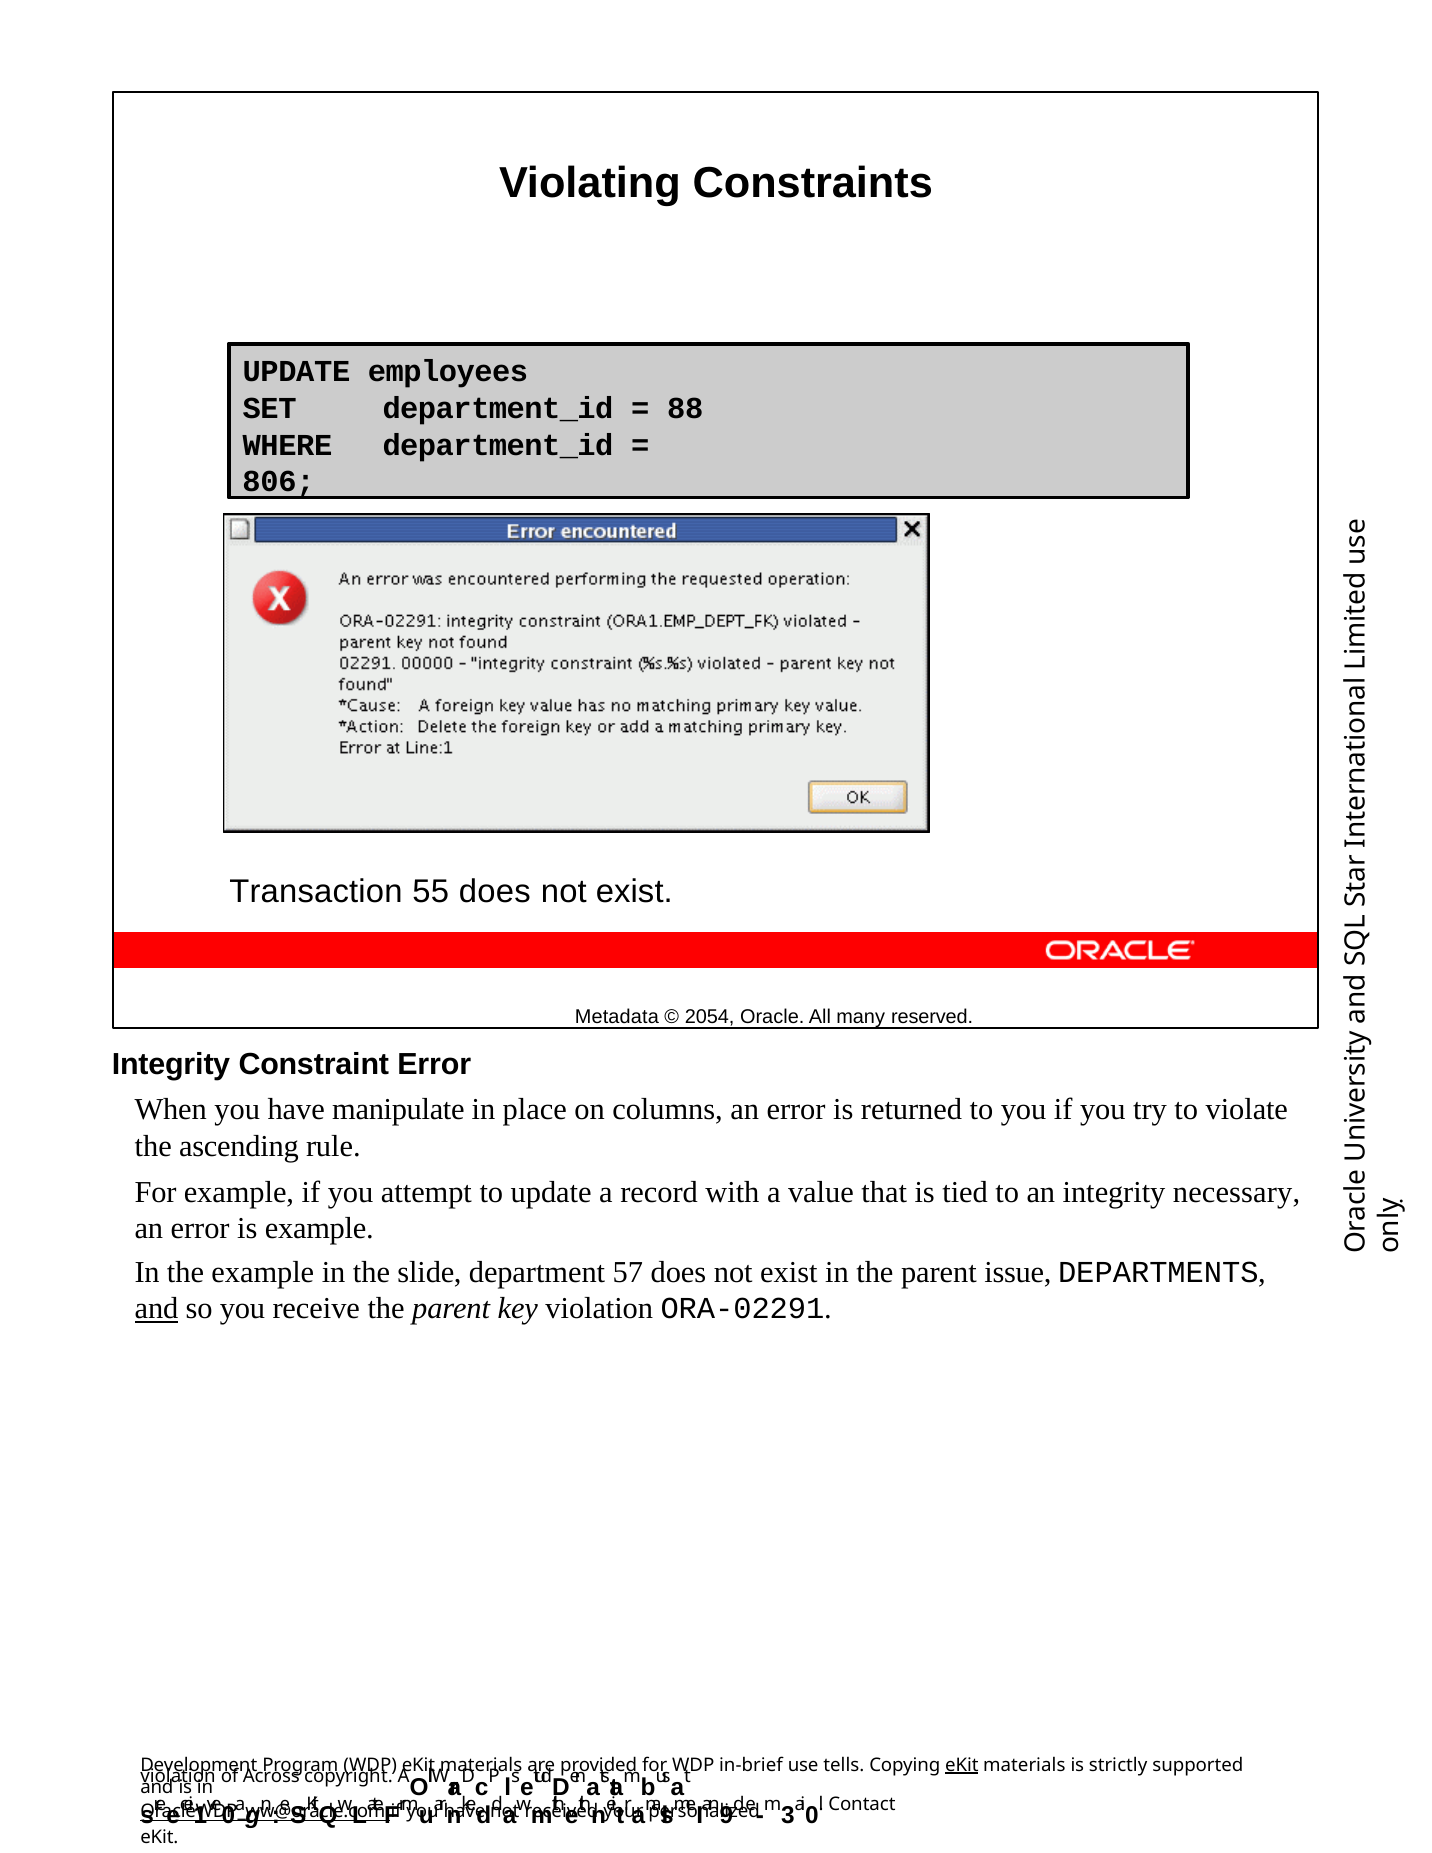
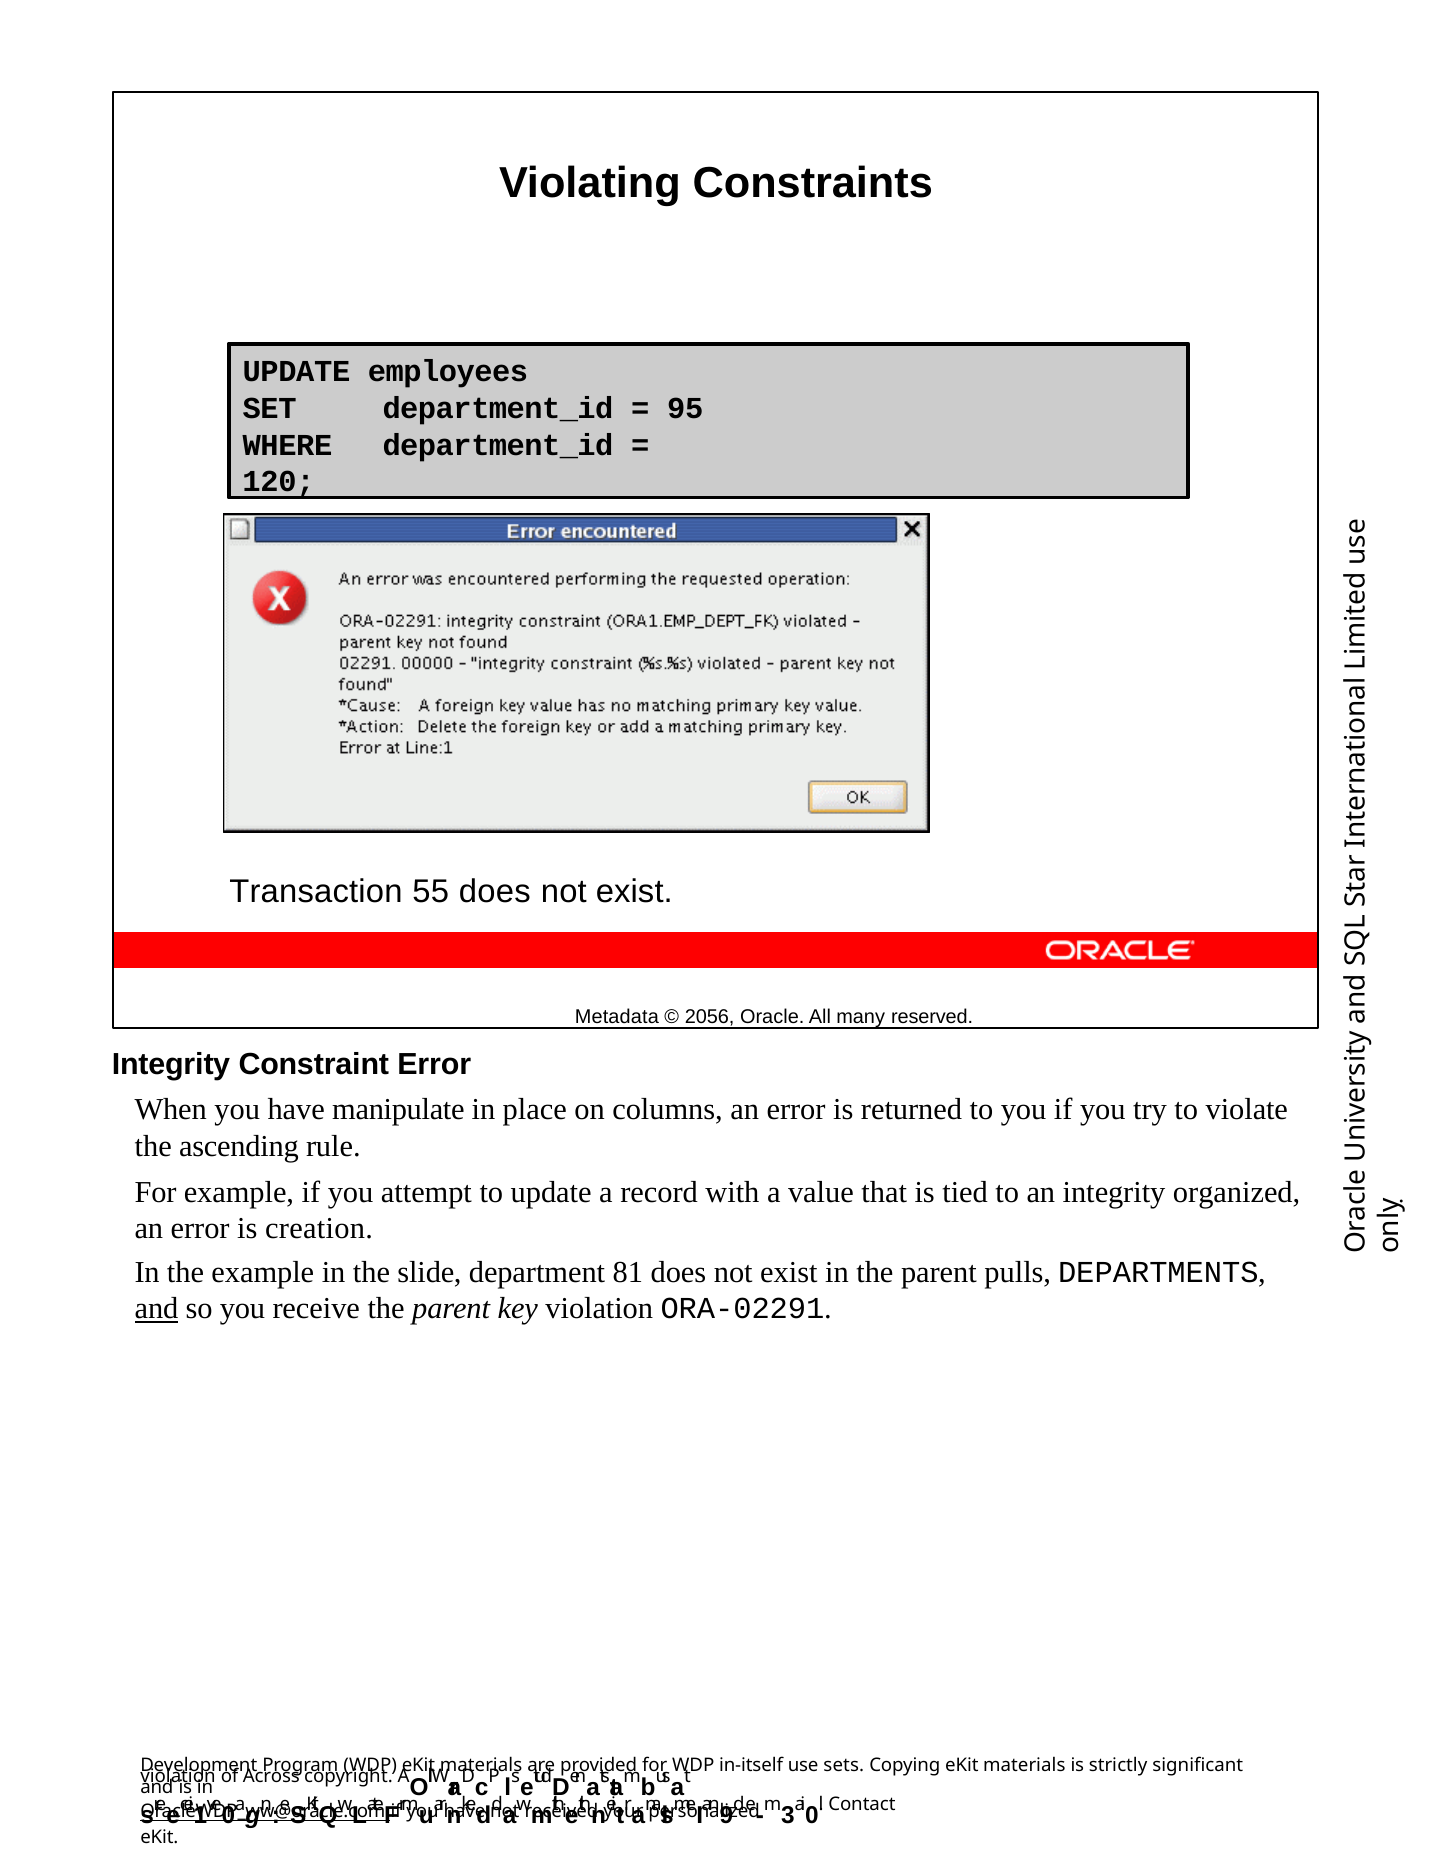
88: 88 -> 95
806: 806 -> 120
2054: 2054 -> 2056
necessary: necessary -> organized
is example: example -> creation
57: 57 -> 81
issue: issue -> pulls
in-brief: in-brief -> in-itself
tells: tells -> sets
eKit at (962, 1765) underline: present -> none
supported: supported -> significant
